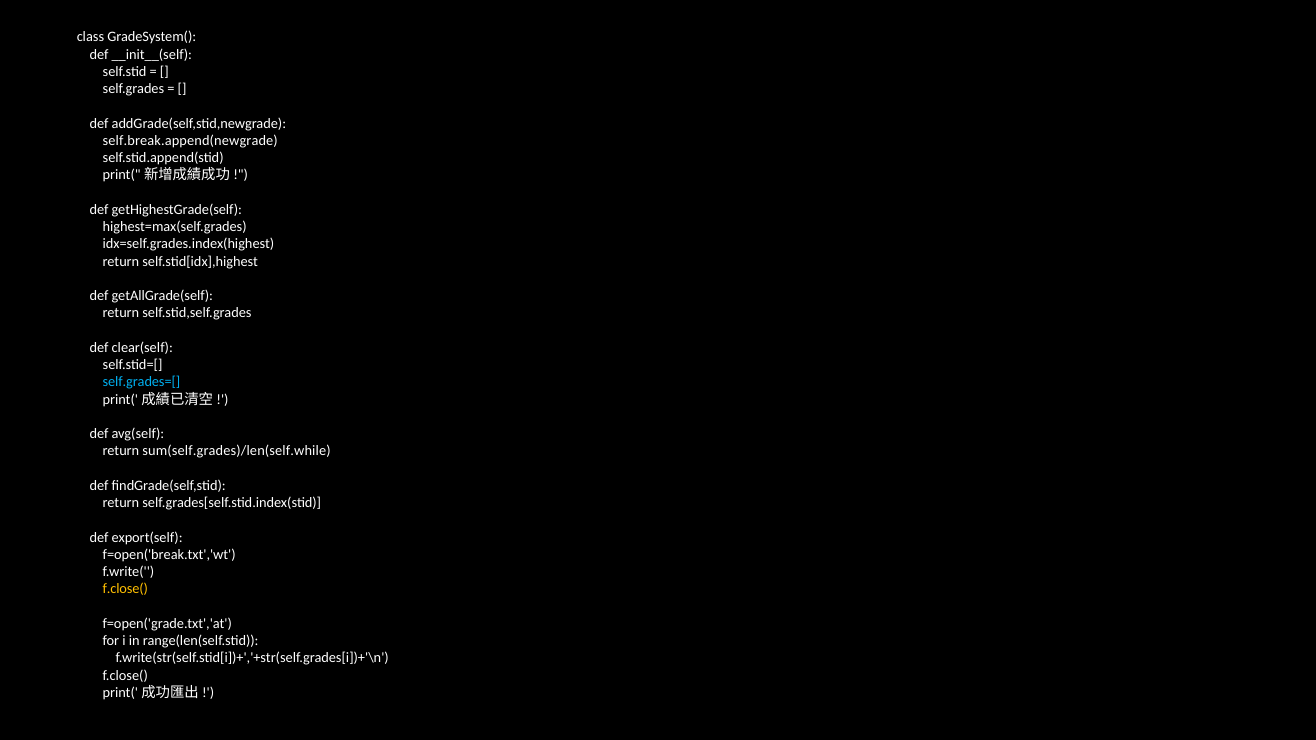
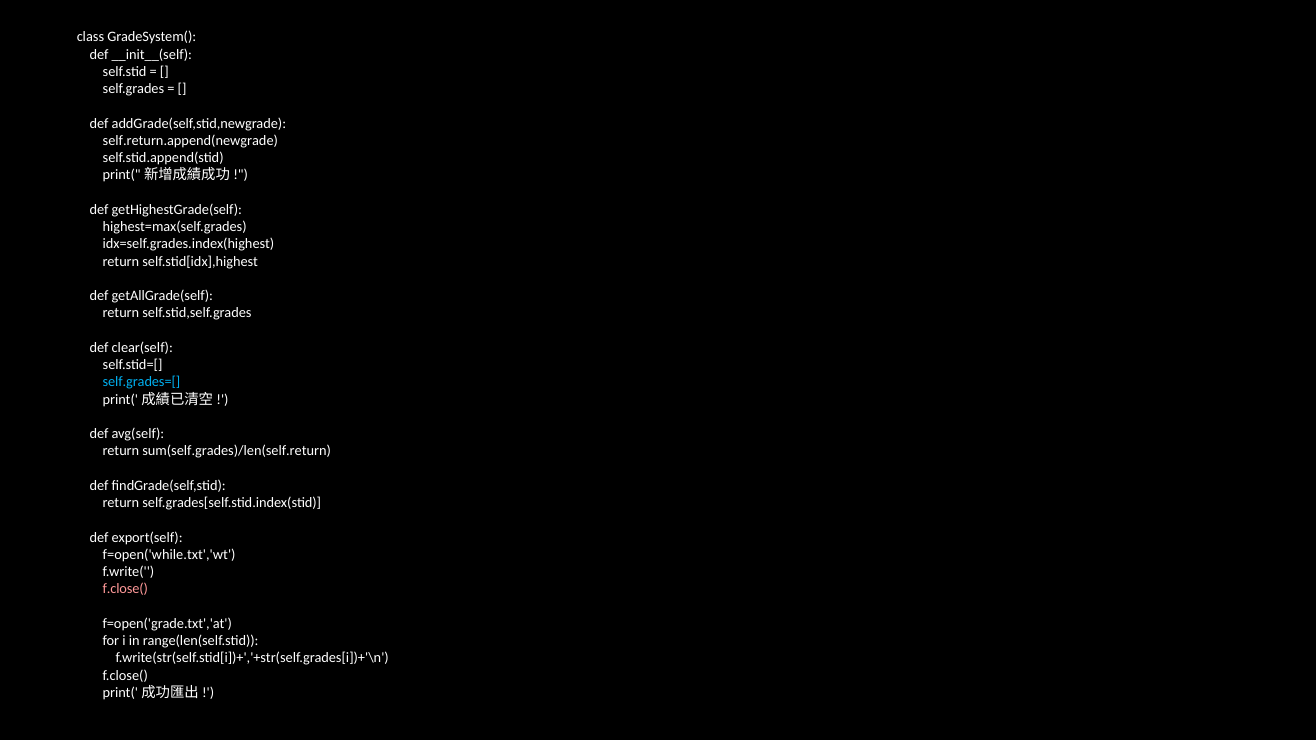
self.break.append(newgrade: self.break.append(newgrade -> self.return.append(newgrade
sum(self.grades)/len(self.while: sum(self.grades)/len(self.while -> sum(self.grades)/len(self.return
f=open('break.txt','wt: f=open('break.txt','wt -> f=open('while.txt','wt
f.close( at (125, 589) colour: yellow -> pink
